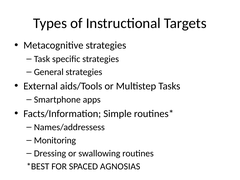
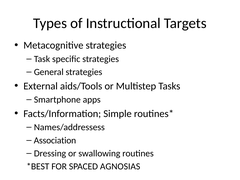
Monitoring: Monitoring -> Association
